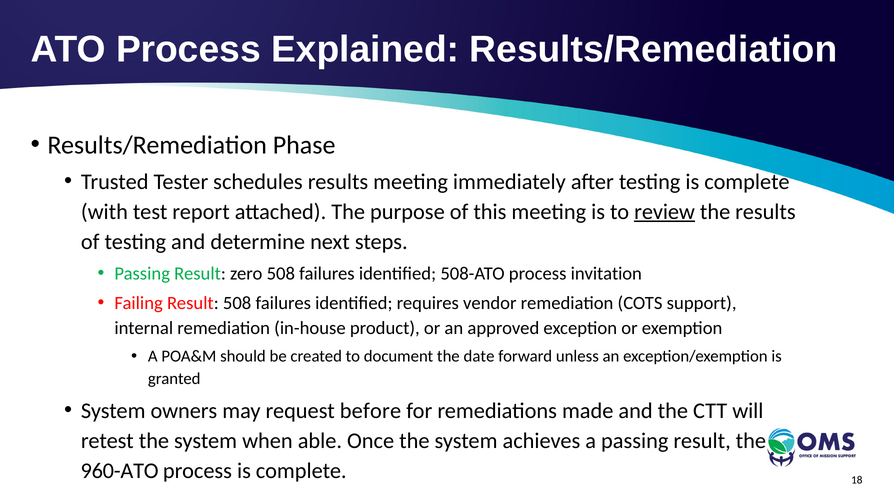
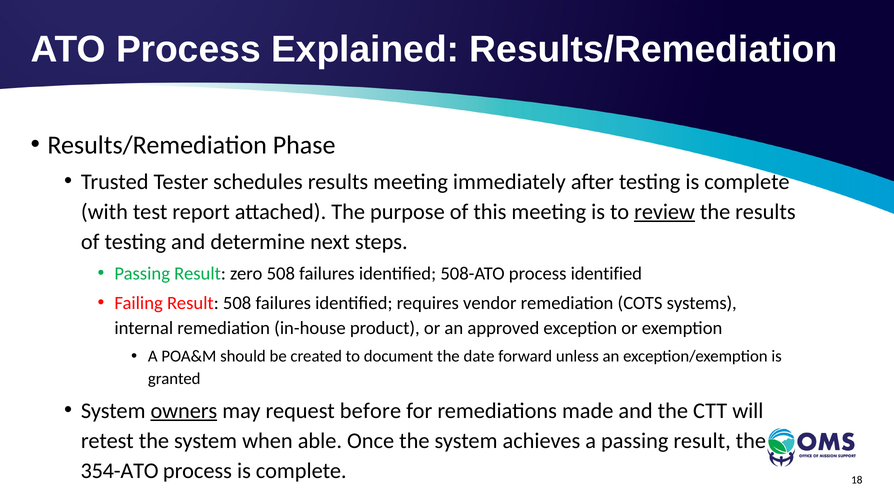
process invitation: invitation -> identified
support: support -> systems
owners underline: none -> present
960-ATO: 960-ATO -> 354-ATO
